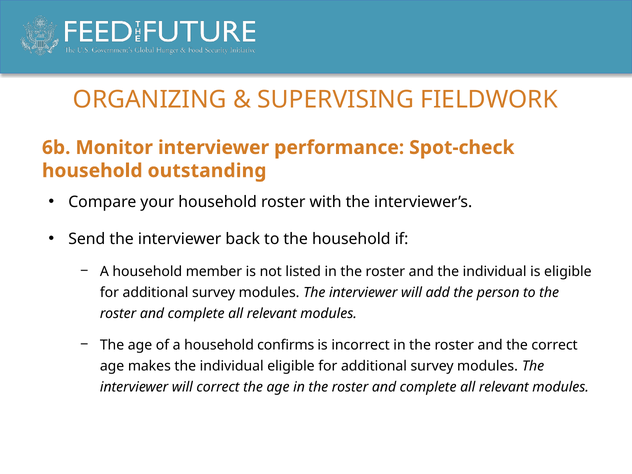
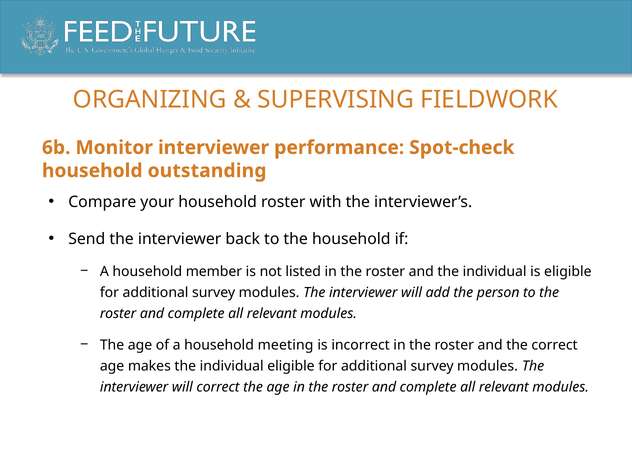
confirms: confirms -> meeting
